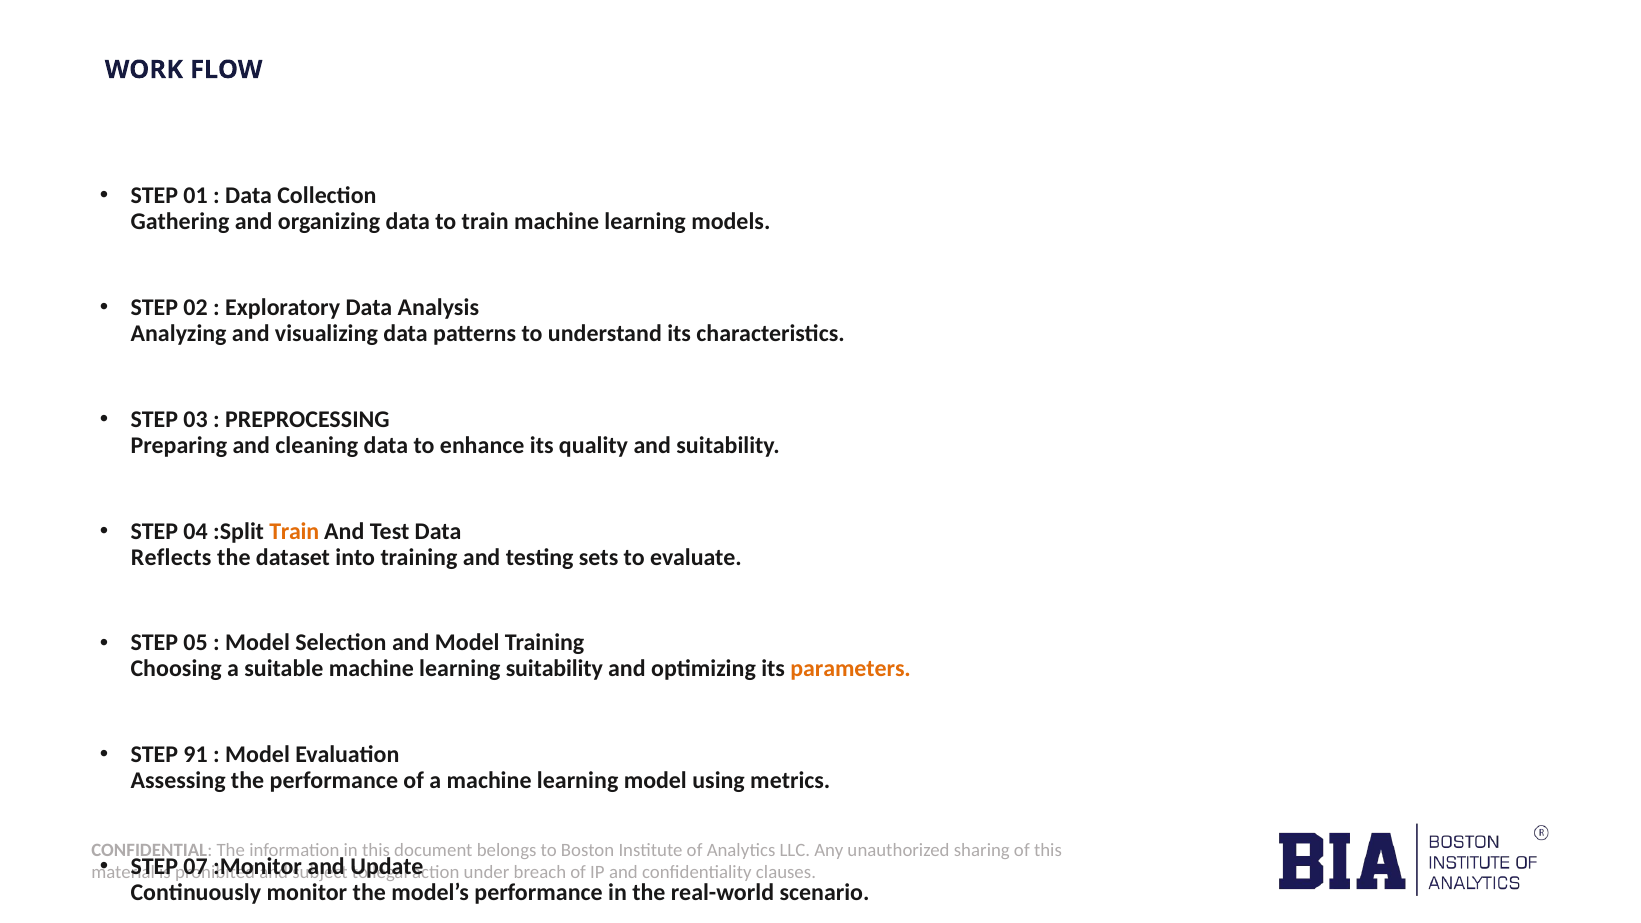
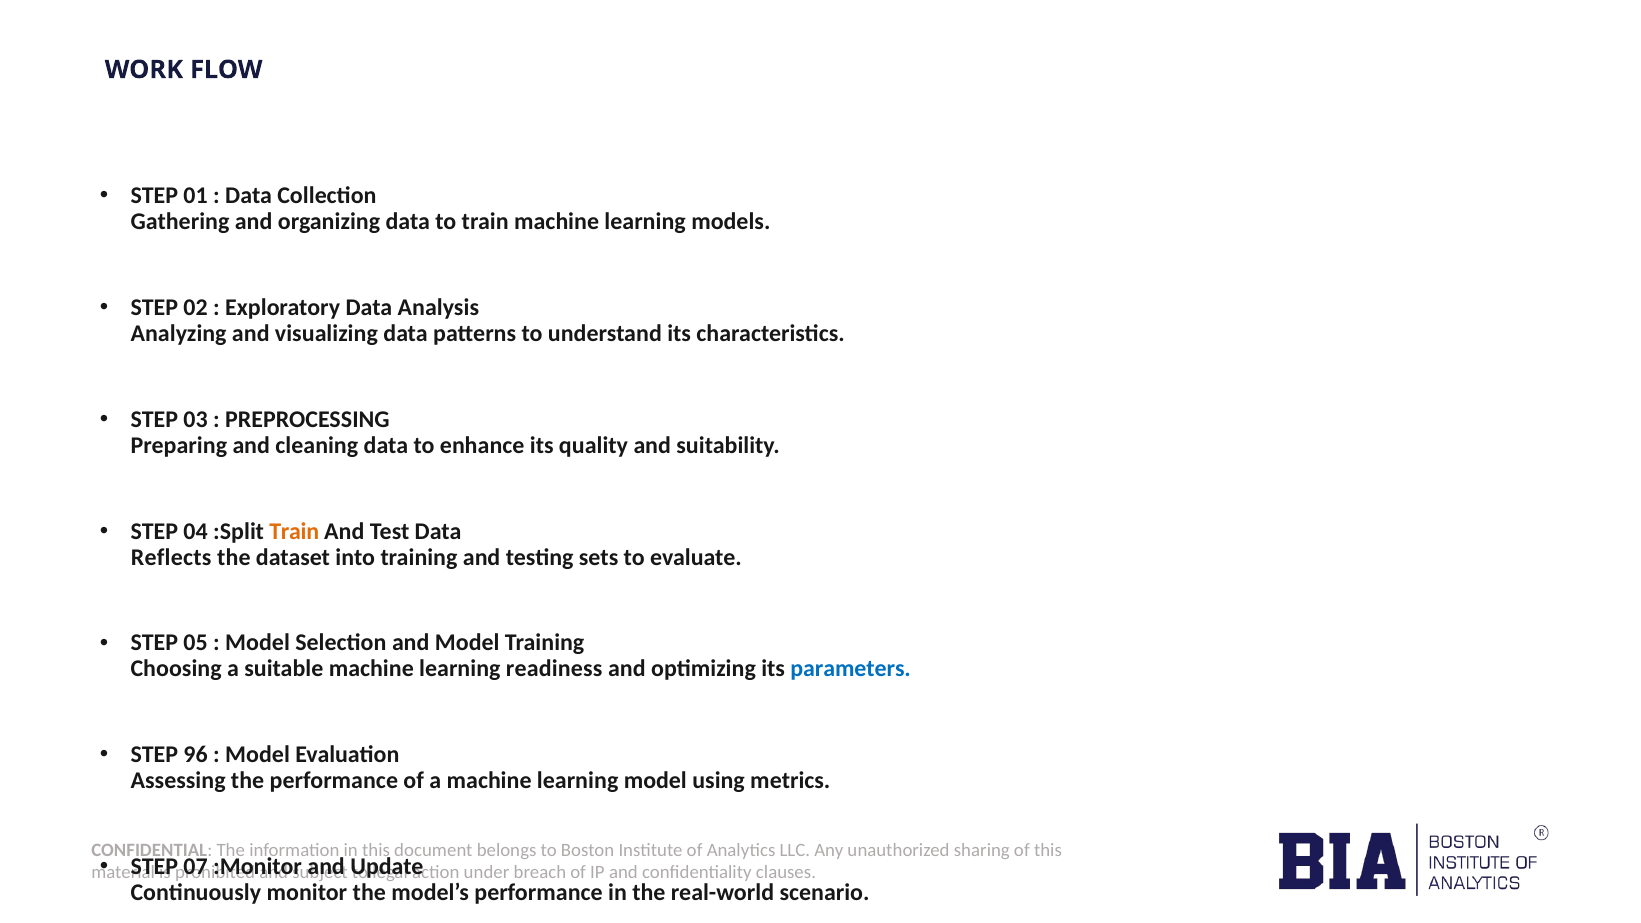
learning suitability: suitability -> readiness
parameters colour: orange -> blue
91: 91 -> 96
